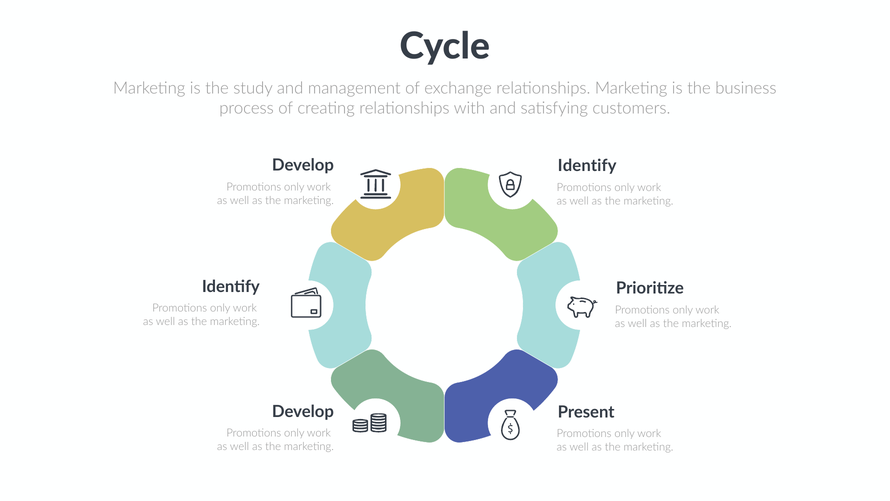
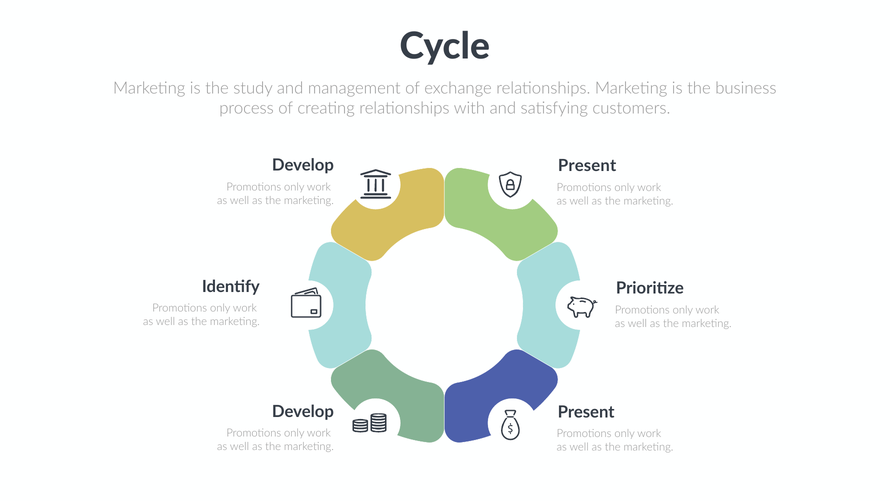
Identify at (587, 166): Identify -> Present
